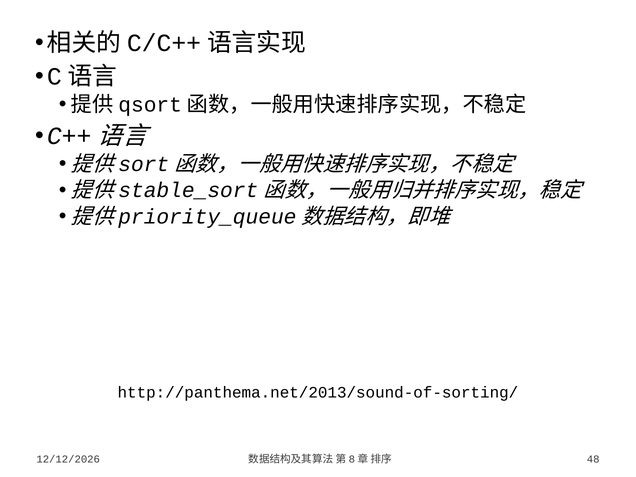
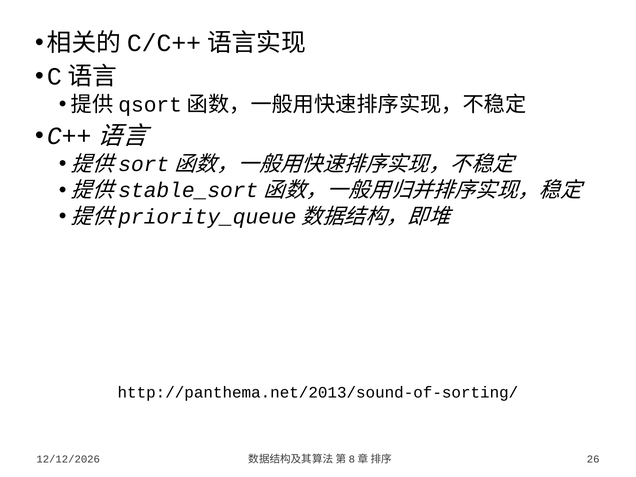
48: 48 -> 26
